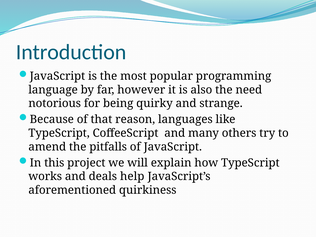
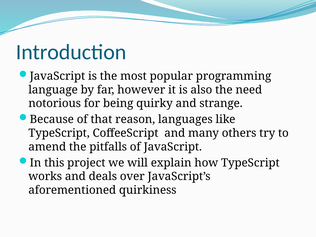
help: help -> over
